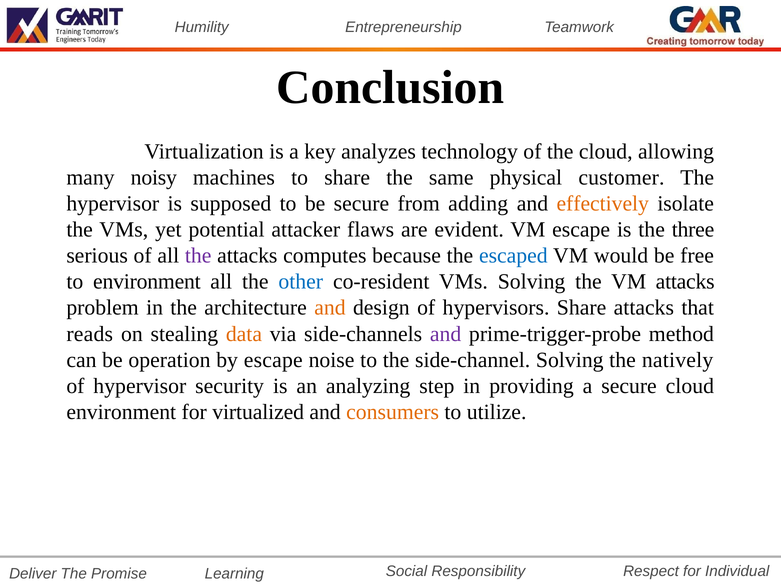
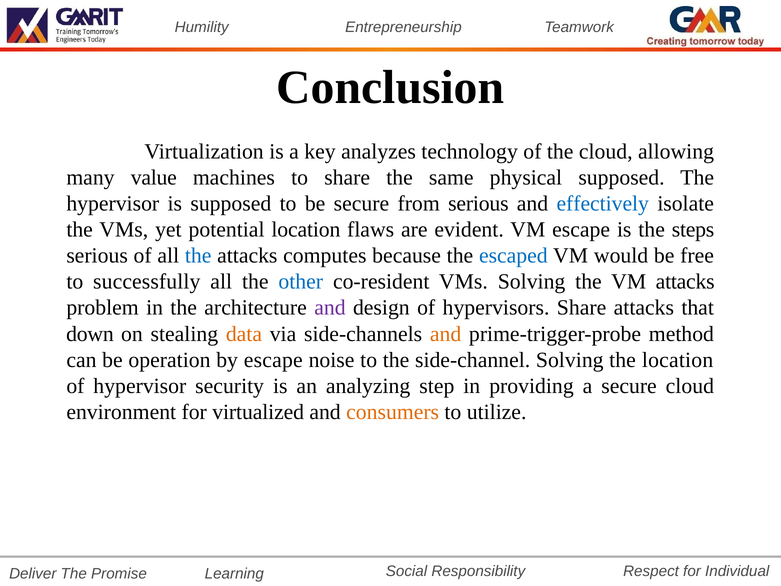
noisy: noisy -> value
physical customer: customer -> supposed
from adding: adding -> serious
effectively colour: orange -> blue
potential attacker: attacker -> location
three: three -> steps
the at (198, 256) colour: purple -> blue
to environment: environment -> successfully
and at (330, 308) colour: orange -> purple
reads: reads -> down
and at (446, 334) colour: purple -> orange
the natively: natively -> location
